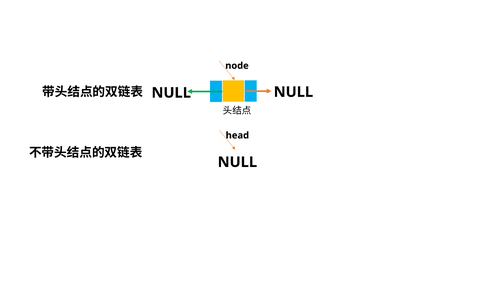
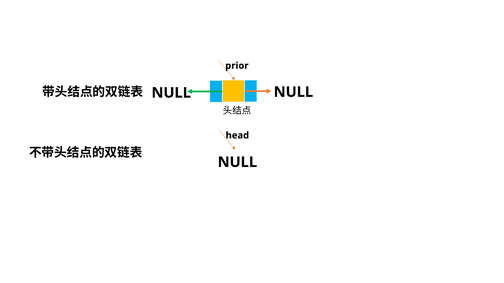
node: node -> prior
